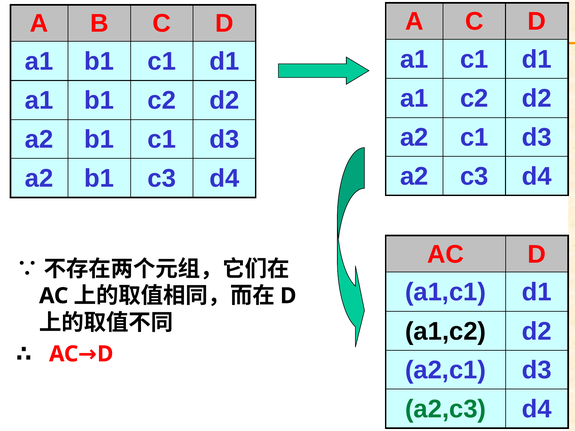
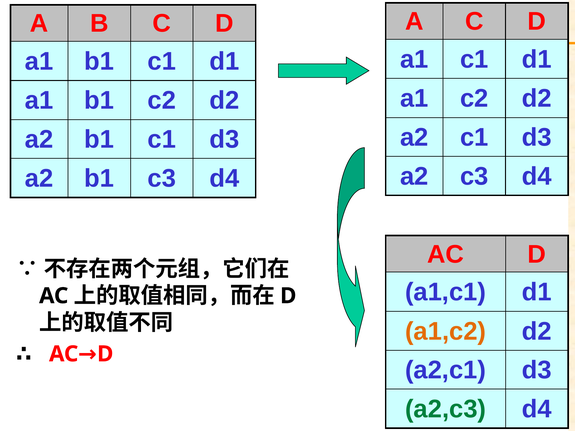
a1,c2 colour: black -> orange
